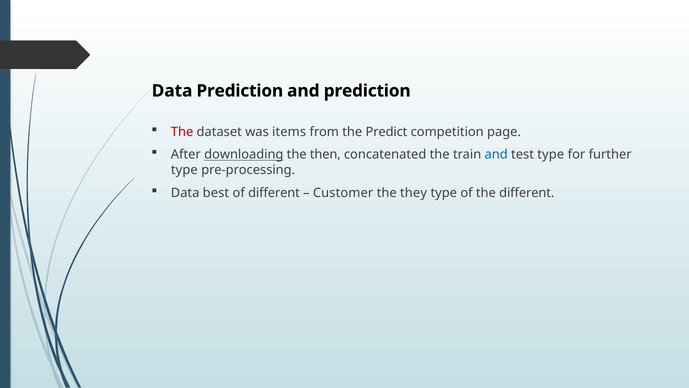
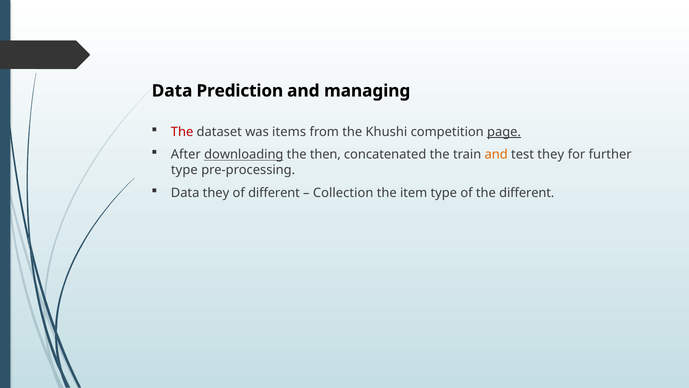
and prediction: prediction -> managing
Predict: Predict -> Khushi
page underline: none -> present
and at (496, 155) colour: blue -> orange
test type: type -> they
Data best: best -> they
Customer: Customer -> Collection
they: they -> item
